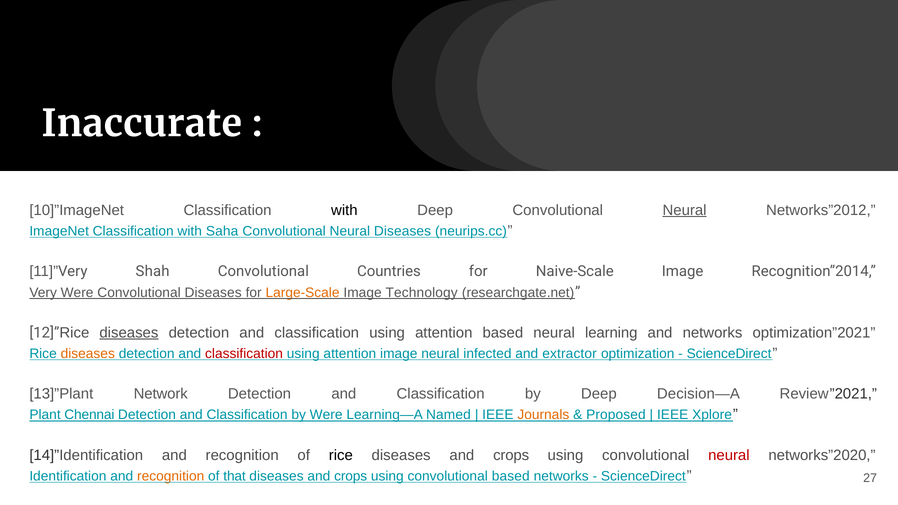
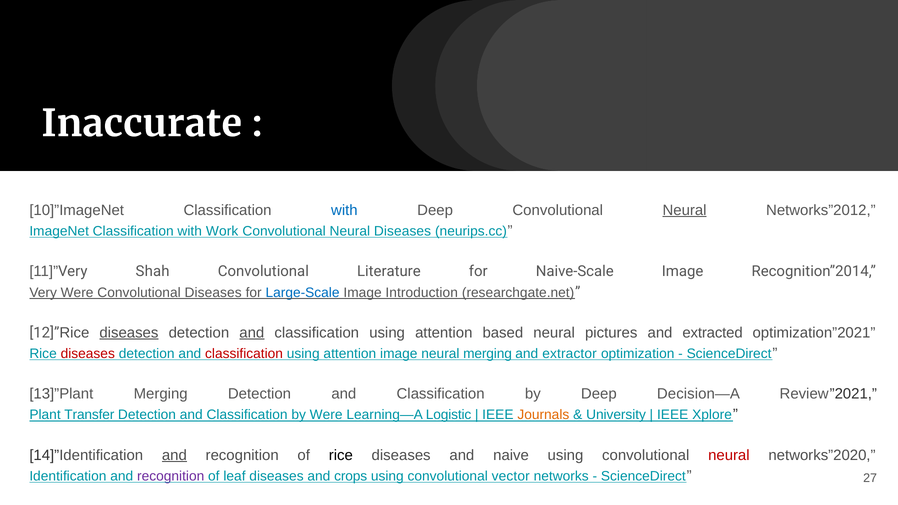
with at (344, 210) colour: black -> blue
Saha: Saha -> Work
Countries: Countries -> Literature
Large-Scale colour: orange -> blue
Technology: Technology -> Introduction
and at (252, 333) underline: none -> present
learning: learning -> pictures
and networks: networks -> extracted
diseases at (88, 354) colour: orange -> red
neural infected: infected -> merging
13]”Plant Network: Network -> Merging
Chennai: Chennai -> Transfer
Named: Named -> Logistic
Proposed: Proposed -> University
and at (174, 455) underline: none -> present
crops at (511, 455): crops -> naive
recognition at (171, 476) colour: orange -> purple
that: that -> leaf
convolutional based: based -> vector
